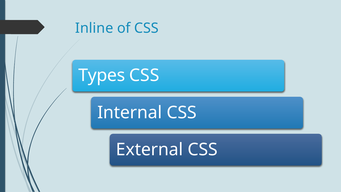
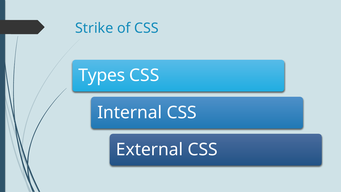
Inline: Inline -> Strike
